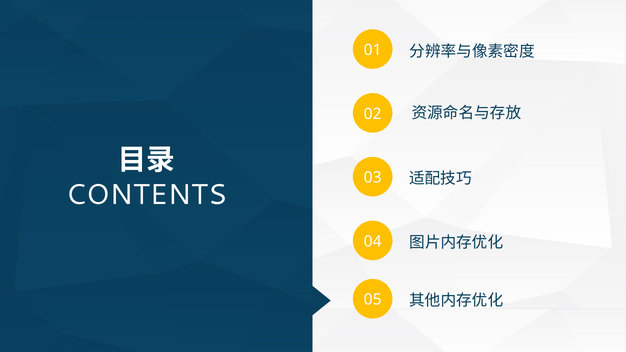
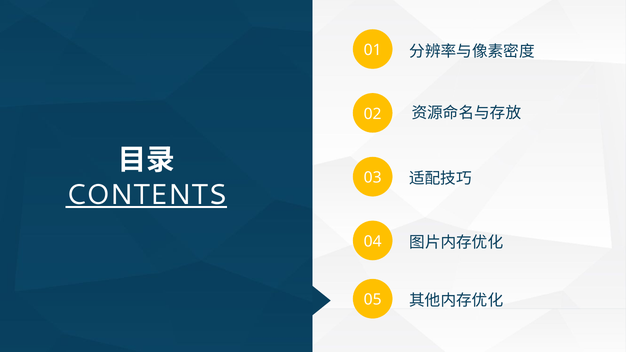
CONTENTS underline: none -> present
